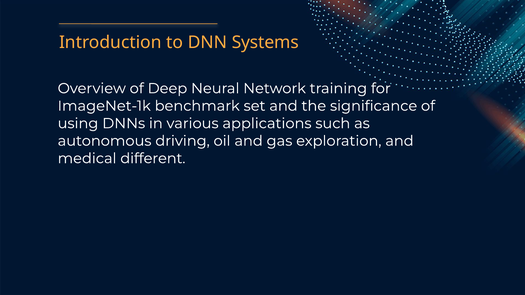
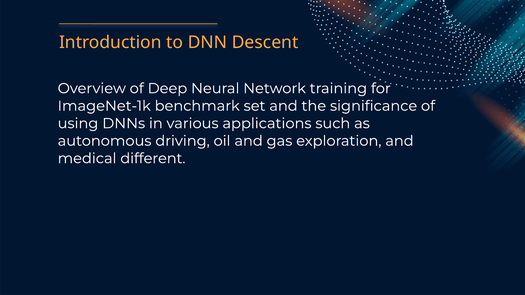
Systems: Systems -> Descent
